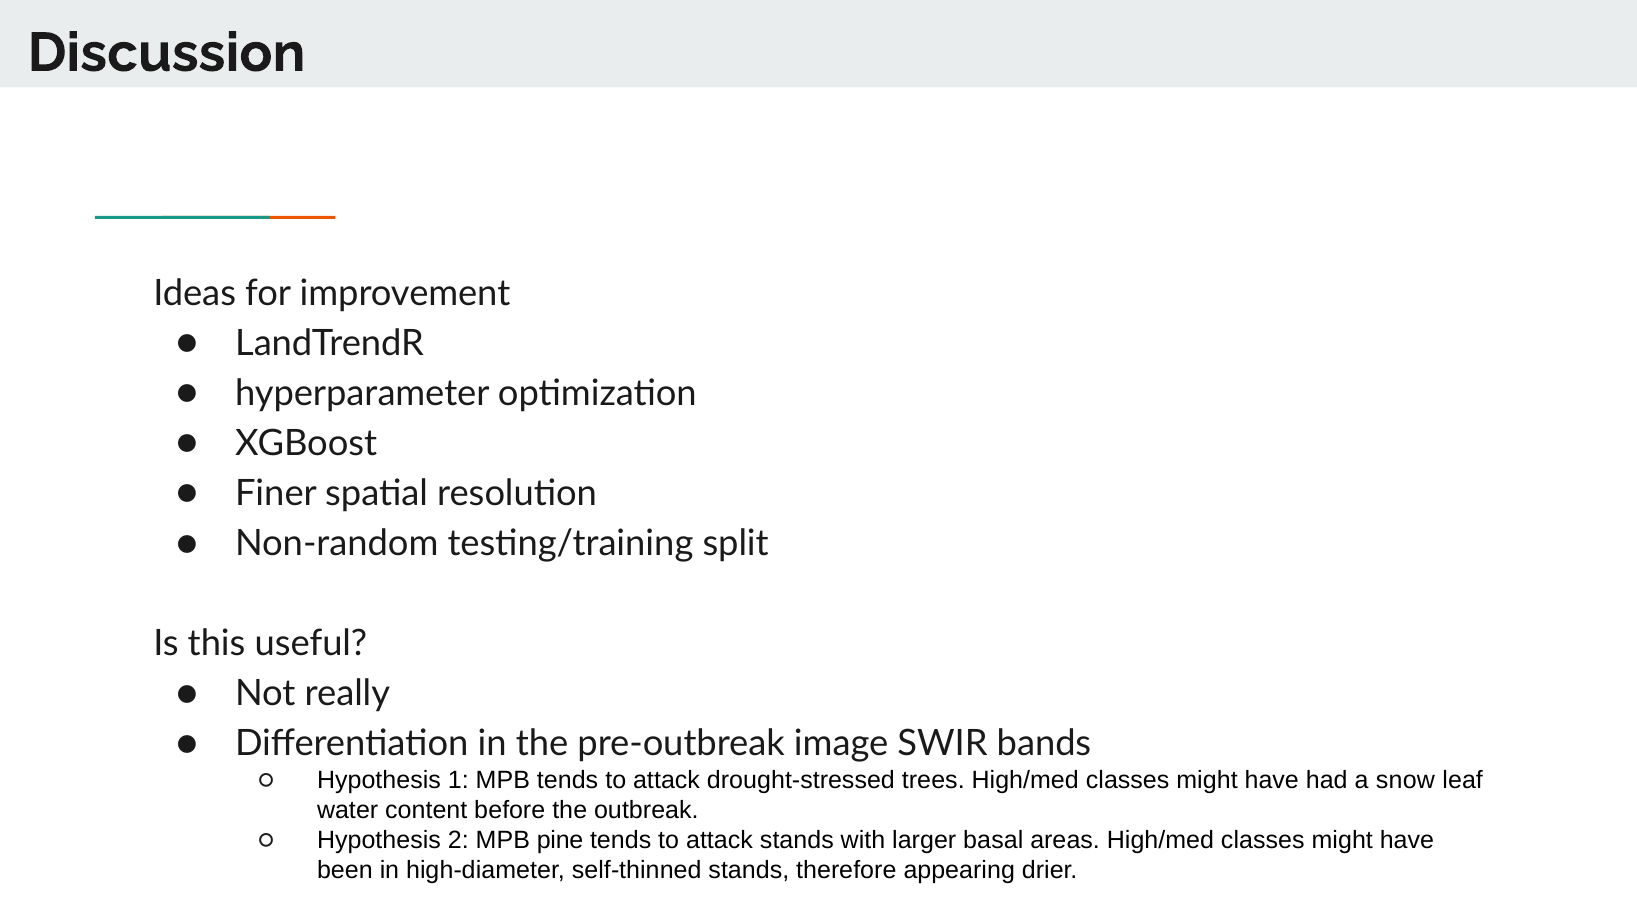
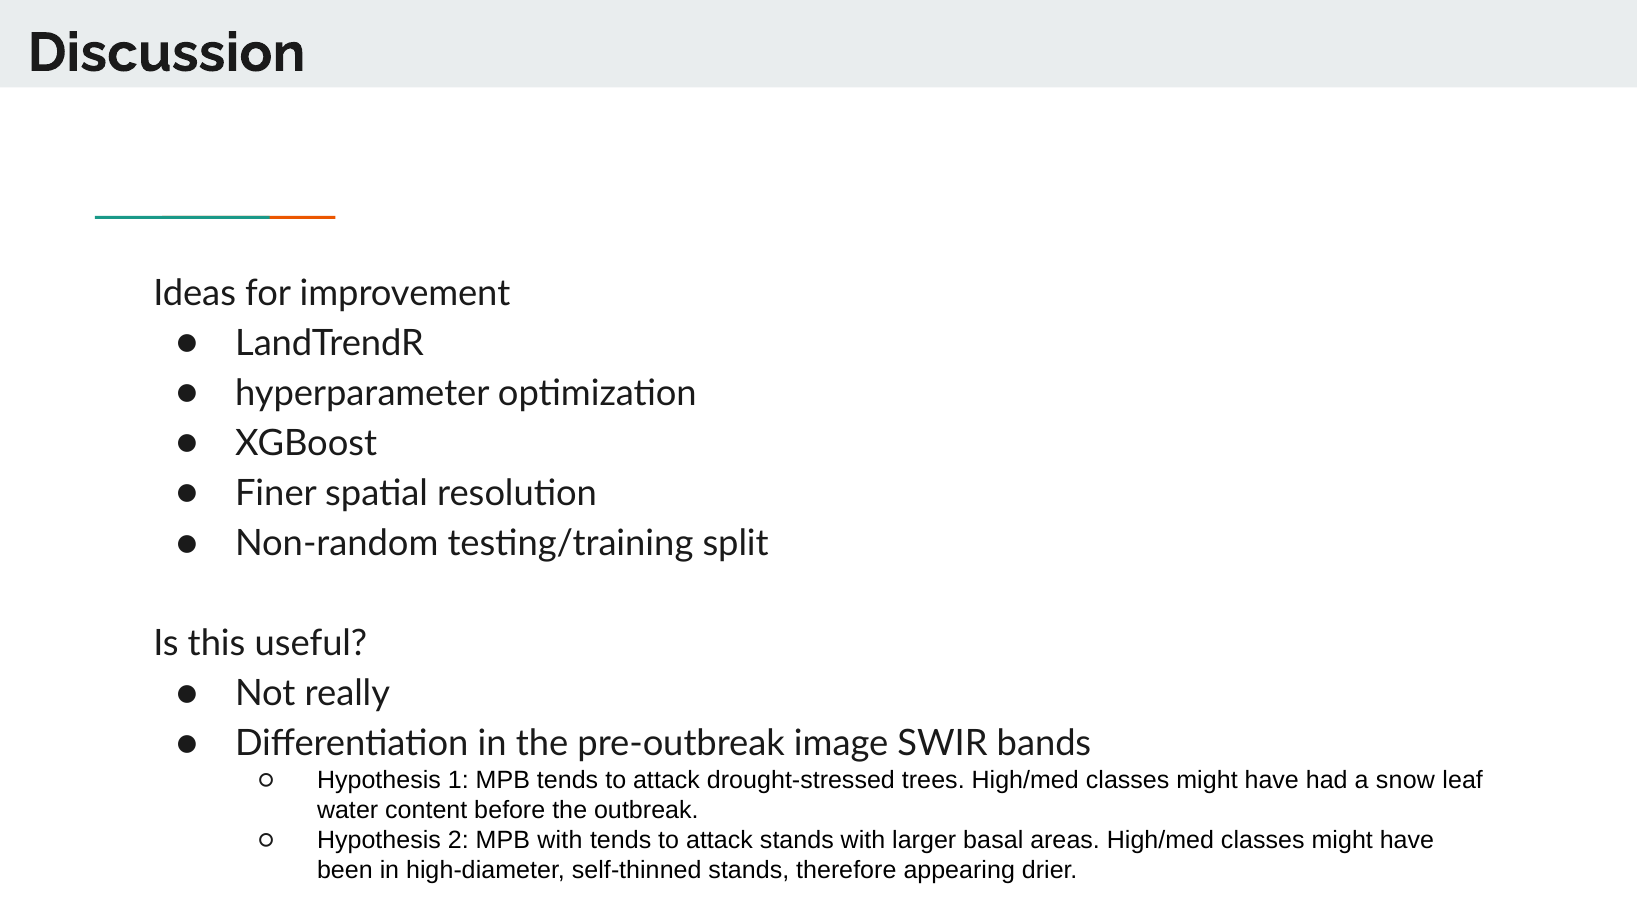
MPB pine: pine -> with
